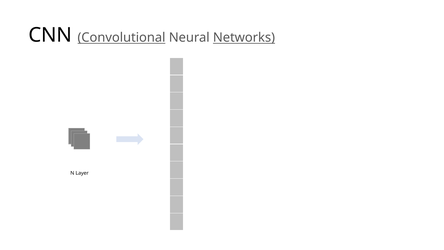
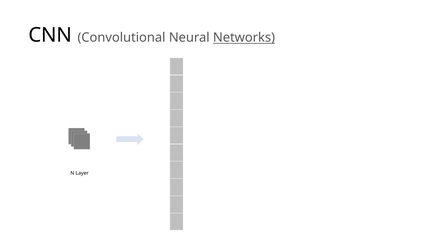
Convolutional underline: present -> none
